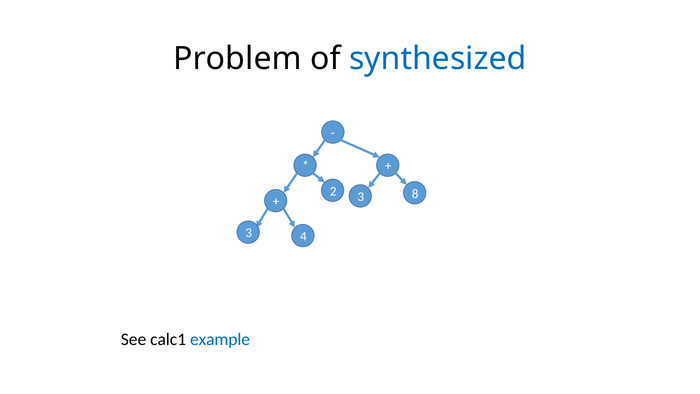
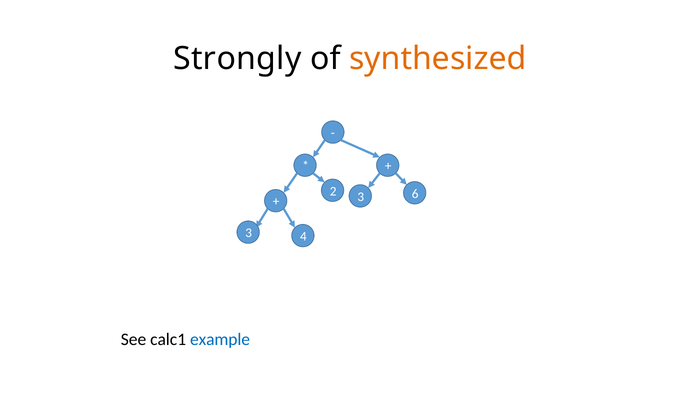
Problem: Problem -> Strongly
synthesized colour: blue -> orange
8: 8 -> 6
